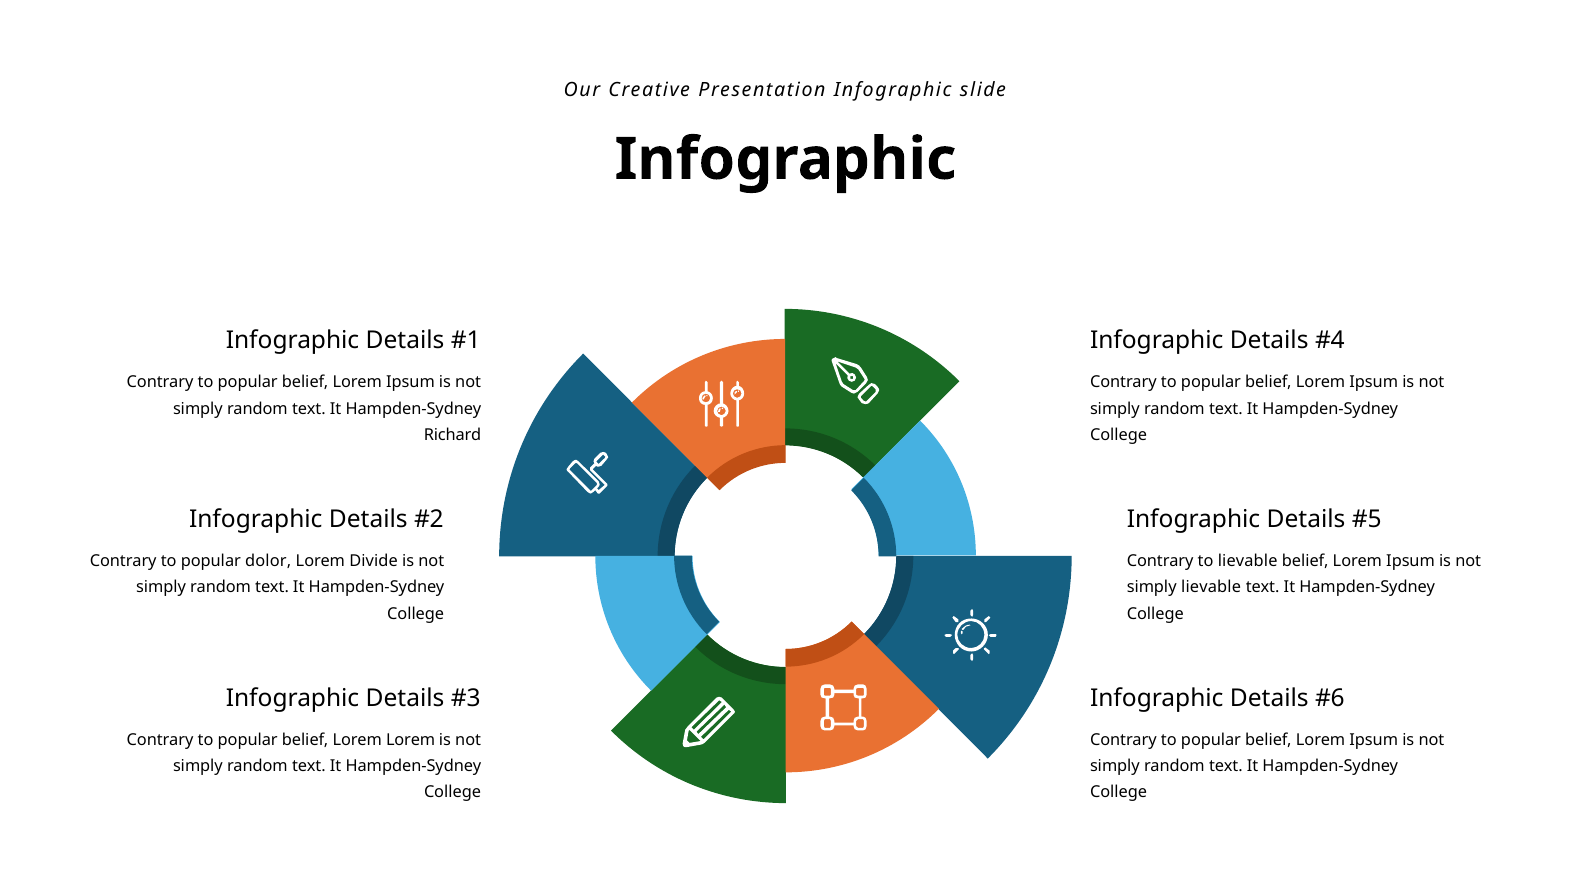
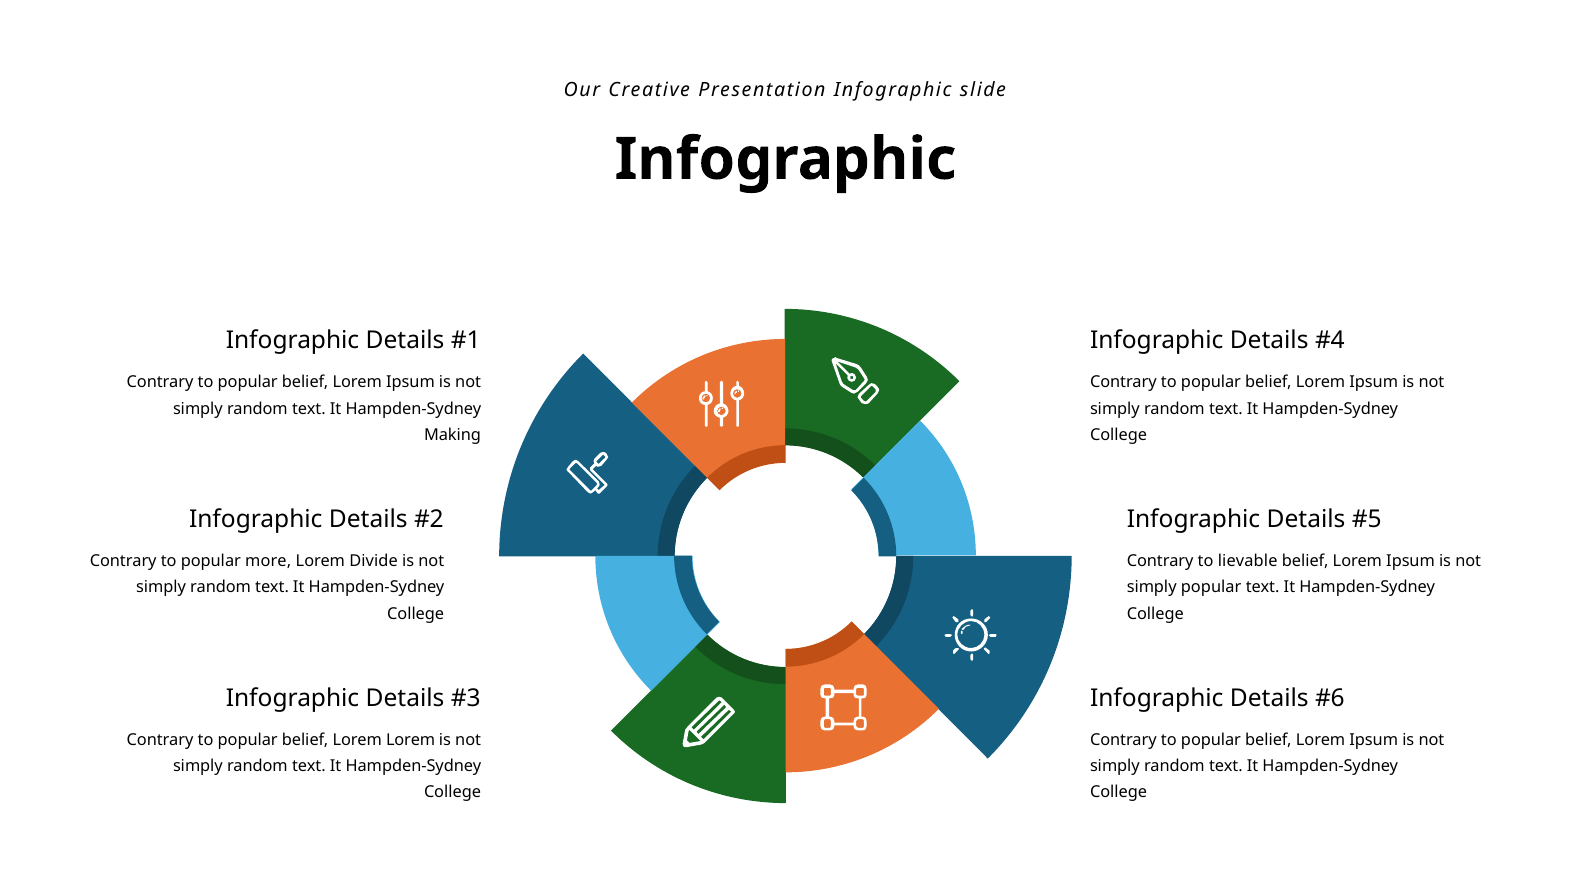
Richard: Richard -> Making
dolor: dolor -> more
simply lievable: lievable -> popular
